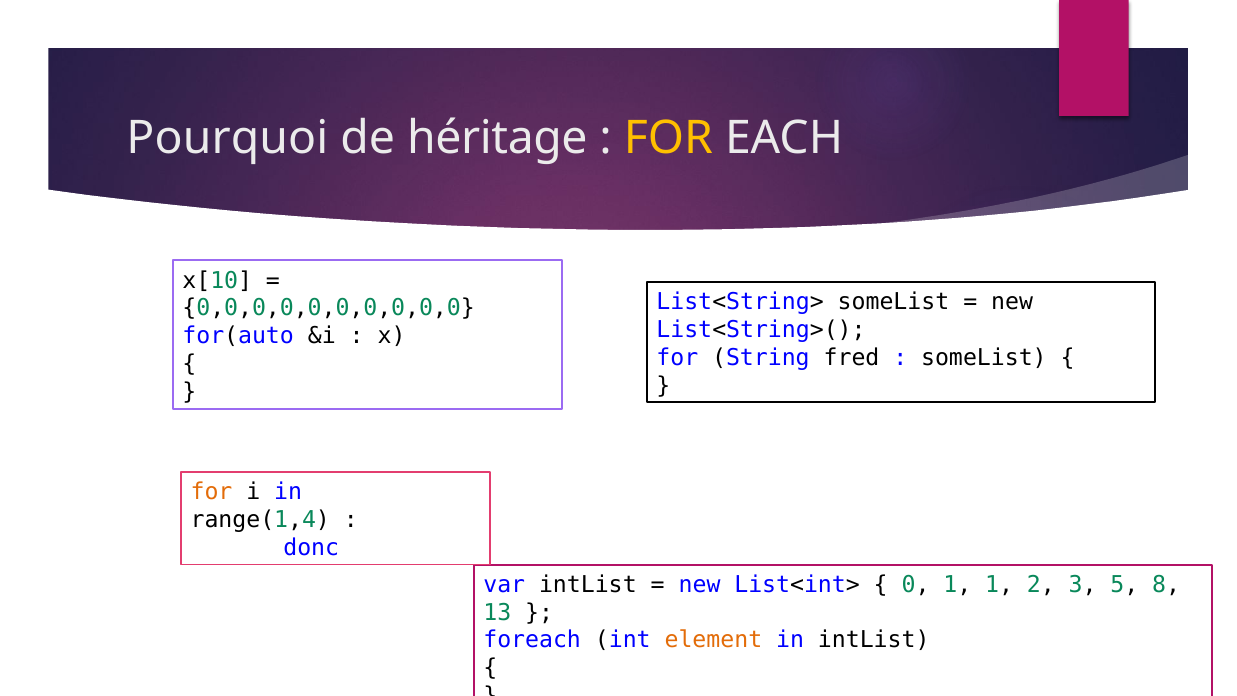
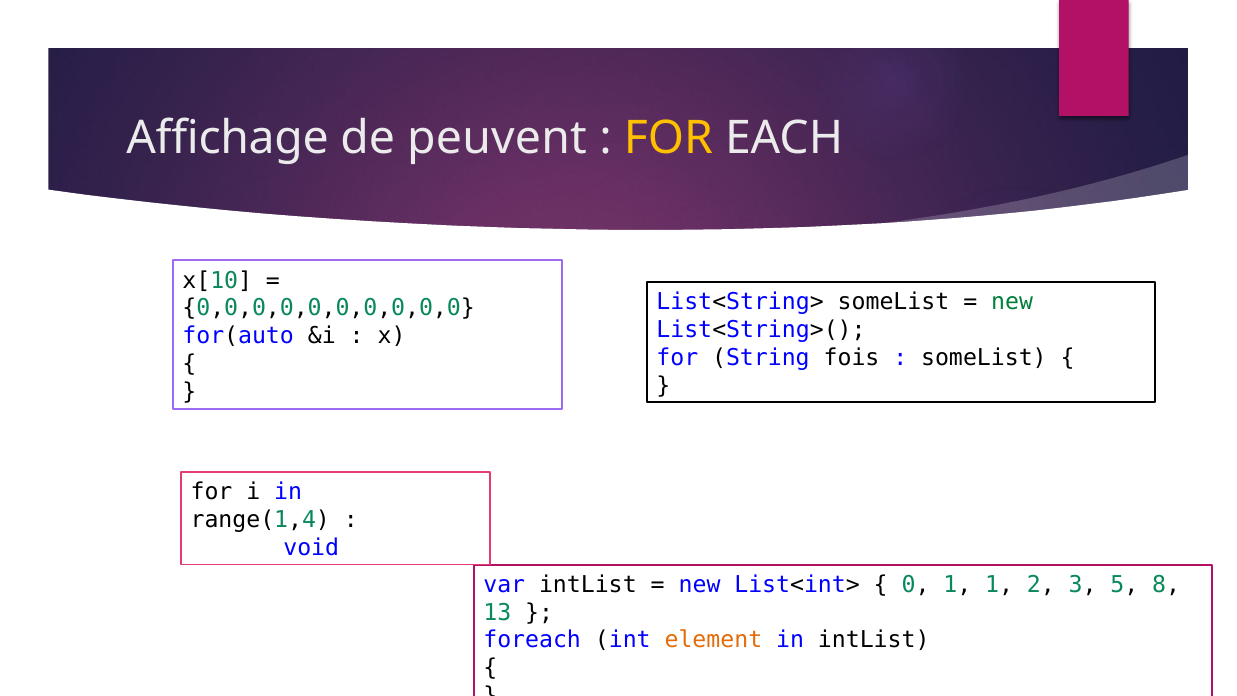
Pourquoi: Pourquoi -> Affichage
héritage: héritage -> peuvent
new at (1012, 302) colour: black -> green
fred: fred -> fois
for at (212, 492) colour: orange -> black
donc: donc -> void
